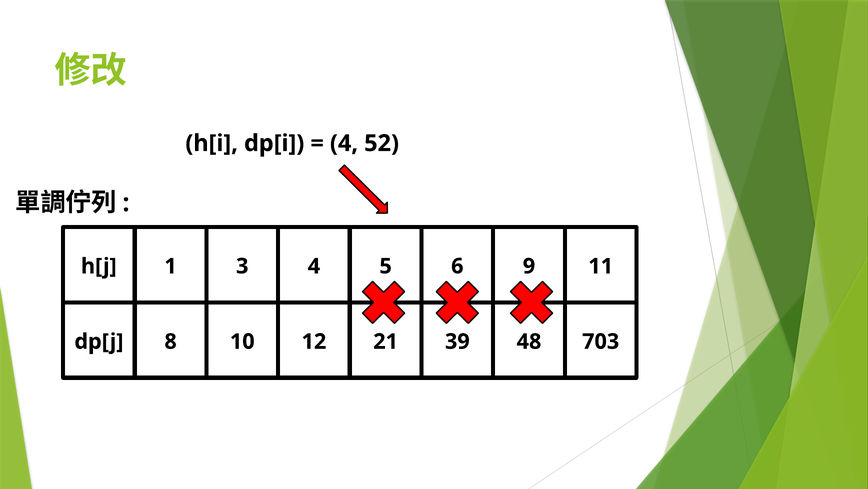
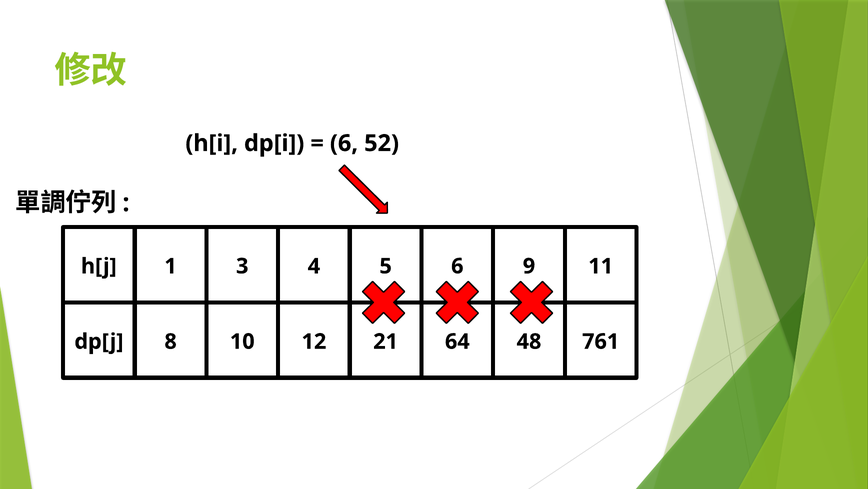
4 at (344, 143): 4 -> 6
39: 39 -> 64
703: 703 -> 761
